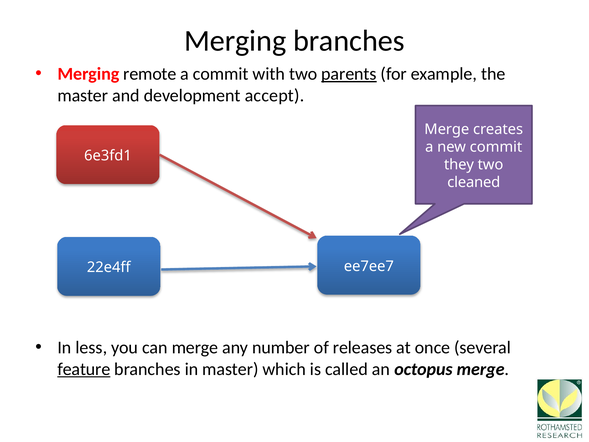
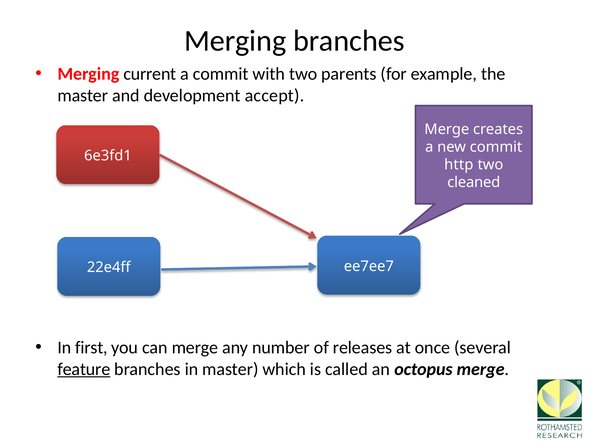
remote: remote -> current
parents underline: present -> none
they: they -> http
less: less -> first
